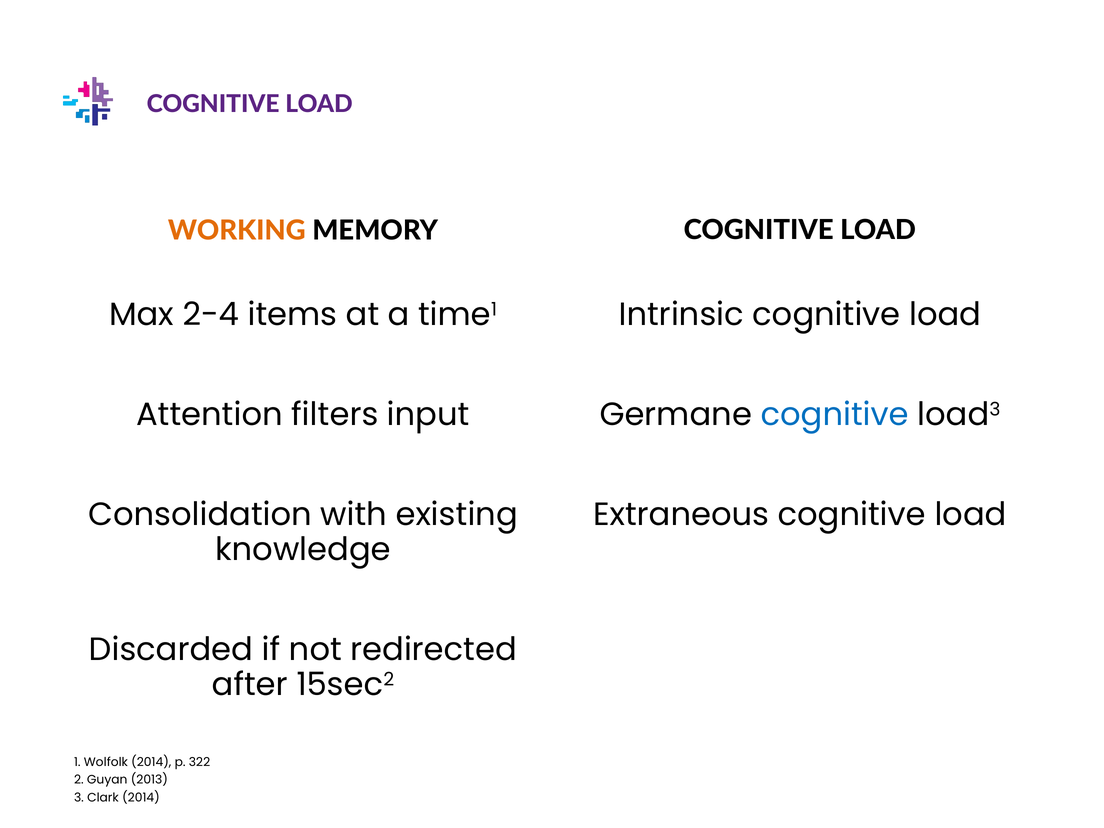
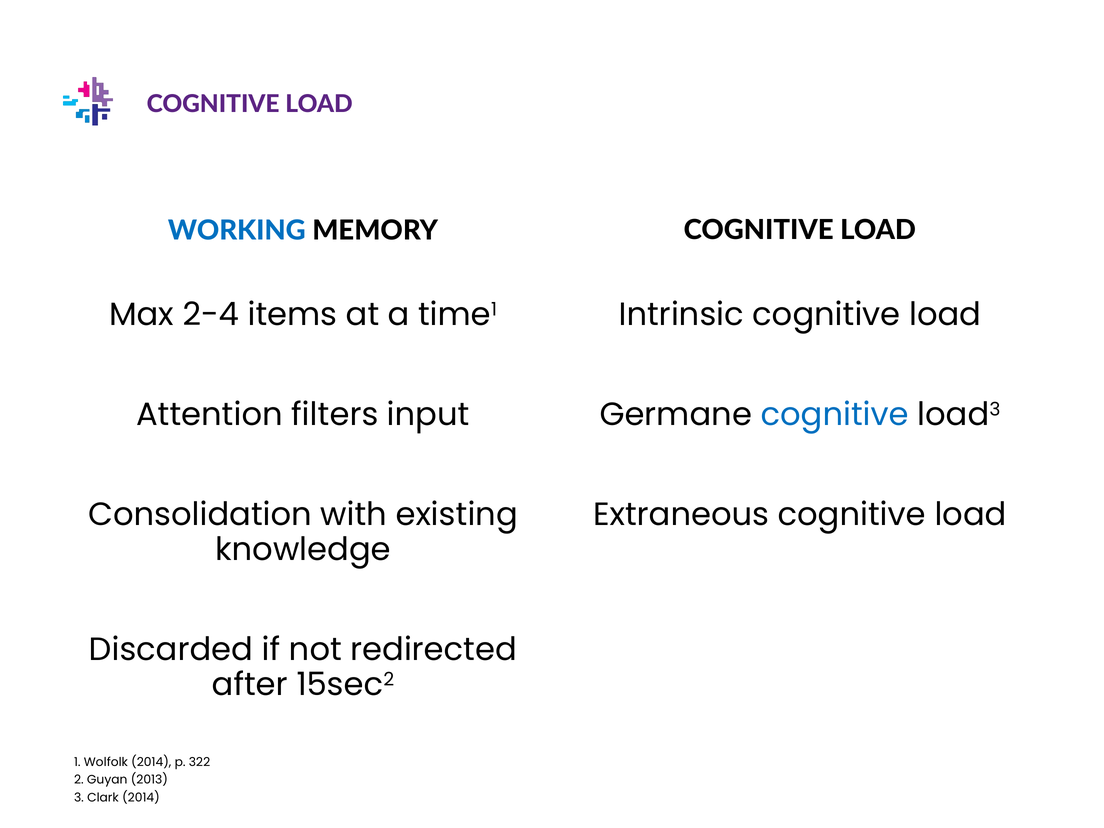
WORKING colour: orange -> blue
